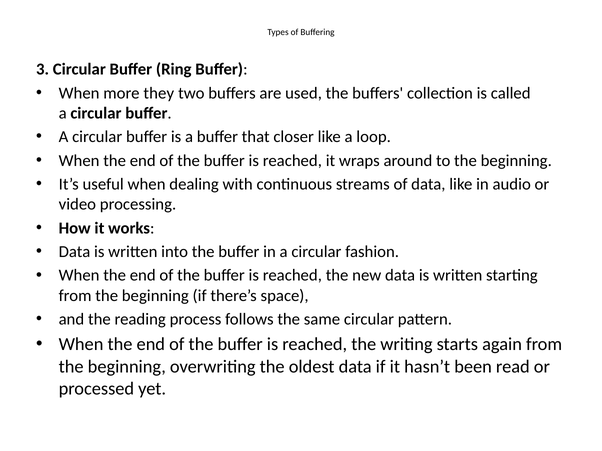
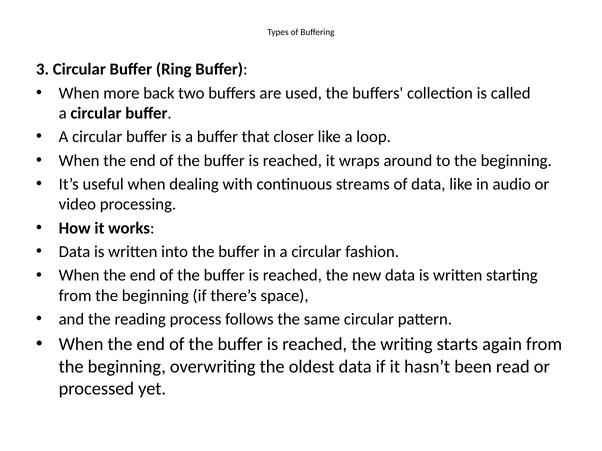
they: they -> back
